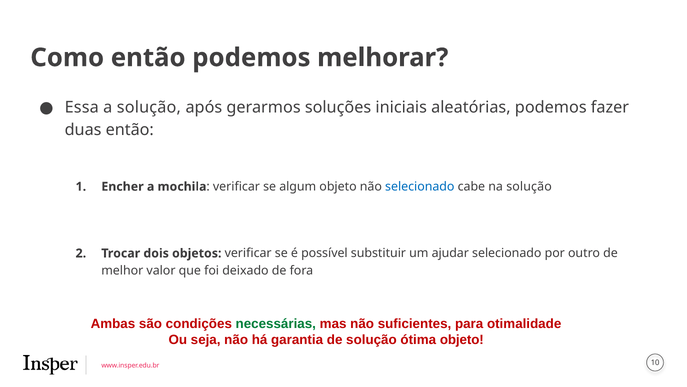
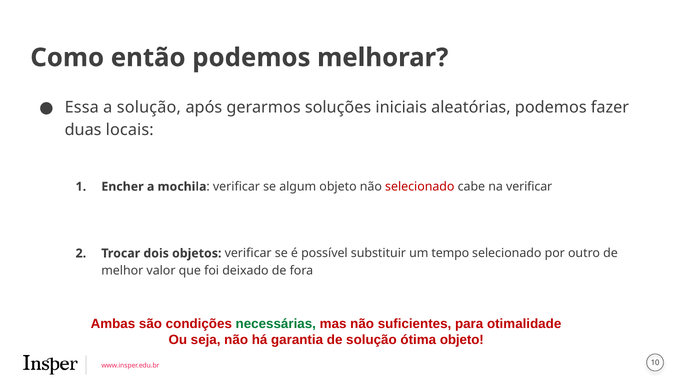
duas então: então -> locais
selecionado at (420, 186) colour: blue -> red
na solução: solução -> verificar
ajudar: ajudar -> tempo
